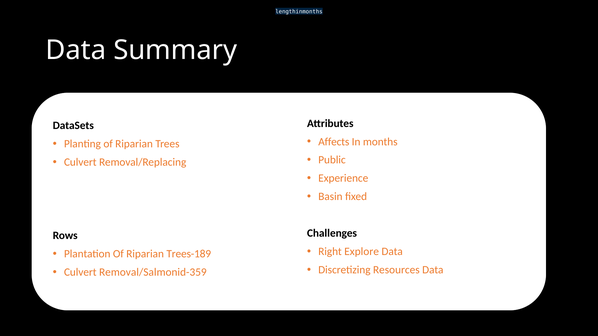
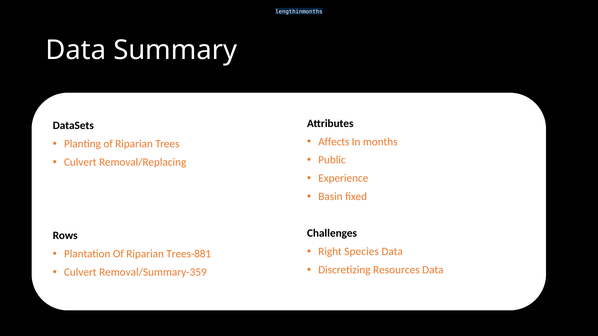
Explore: Explore -> Species
Trees-189: Trees-189 -> Trees-881
Removal/Salmonid-359: Removal/Salmonid-359 -> Removal/Summary-359
